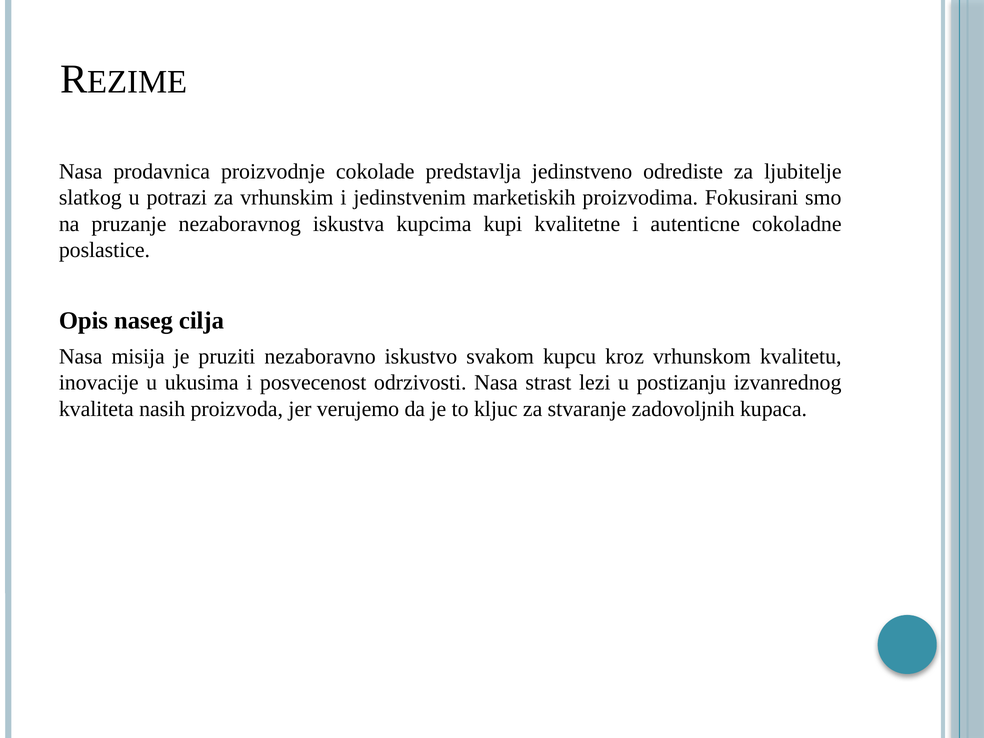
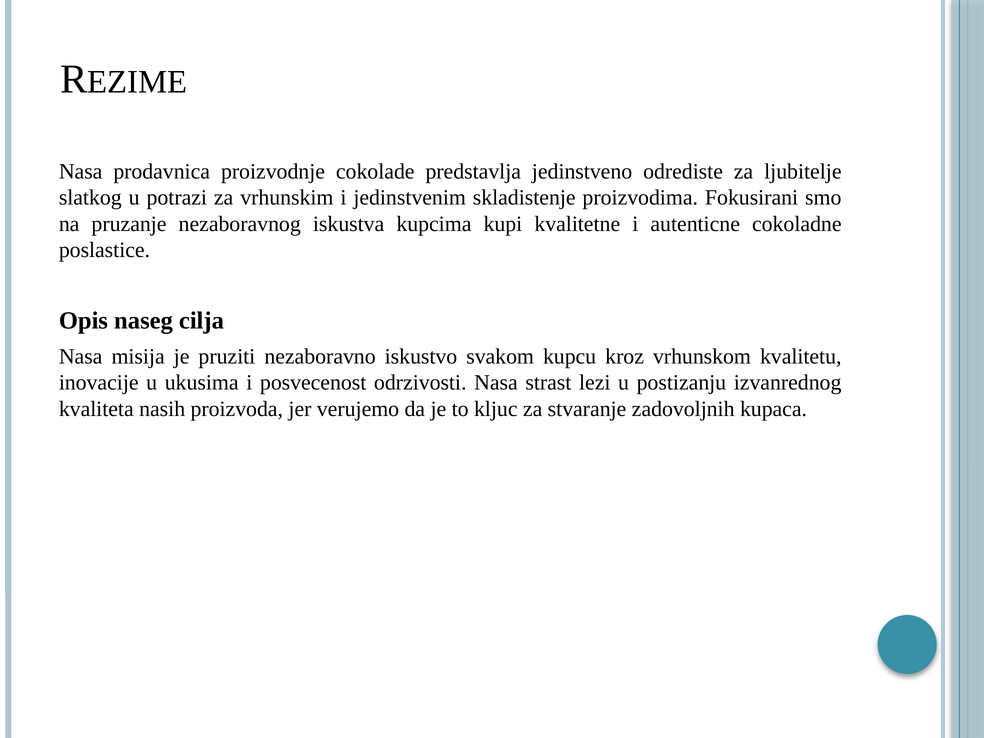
marketiskih: marketiskih -> skladistenje
